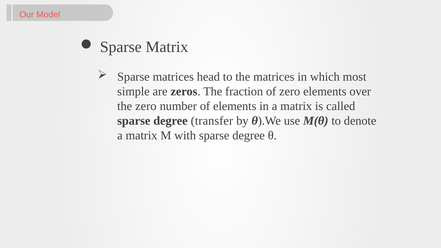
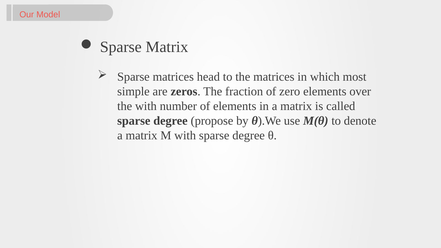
the zero: zero -> with
transfer: transfer -> propose
